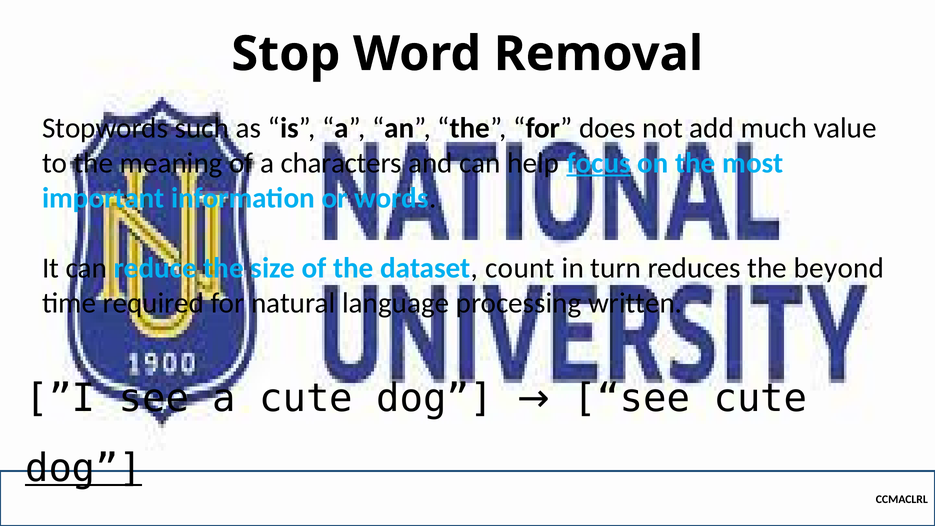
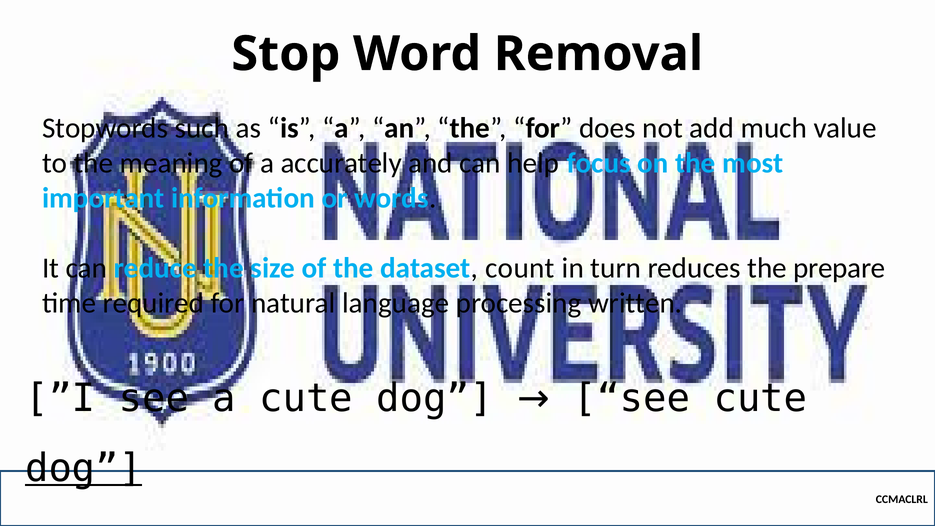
characters: characters -> accurately
focus underline: present -> none
beyond: beyond -> prepare
